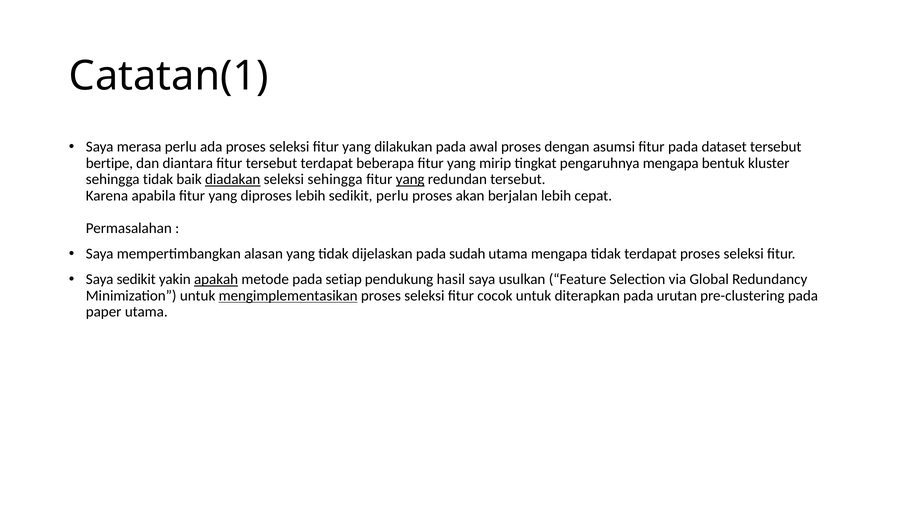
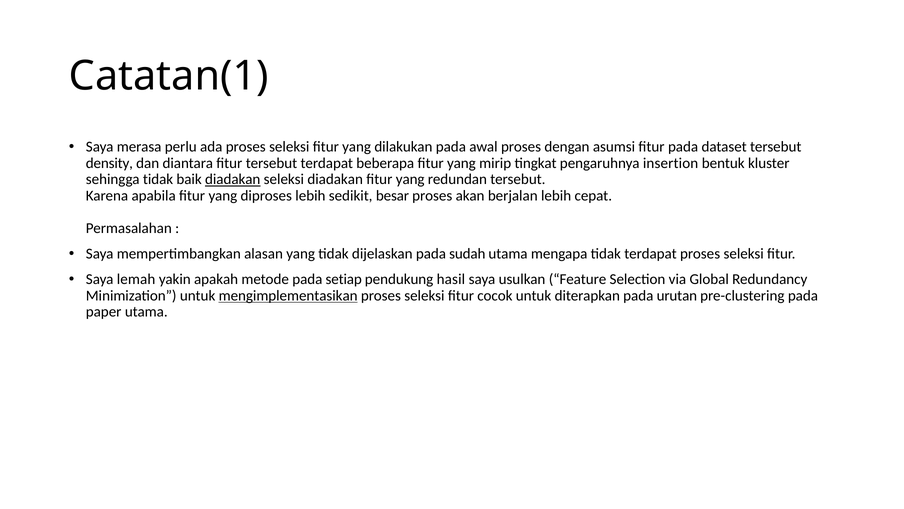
bertipe: bertipe -> density
pengaruhnya mengapa: mengapa -> insertion
seleksi sehingga: sehingga -> diadakan
yang at (410, 179) underline: present -> none
sedikit perlu: perlu -> besar
Saya sedikit: sedikit -> lemah
apakah underline: present -> none
